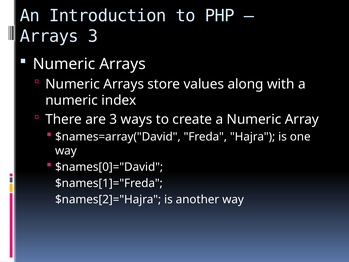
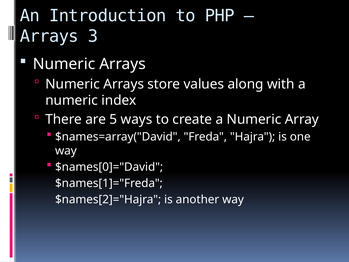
are 3: 3 -> 5
